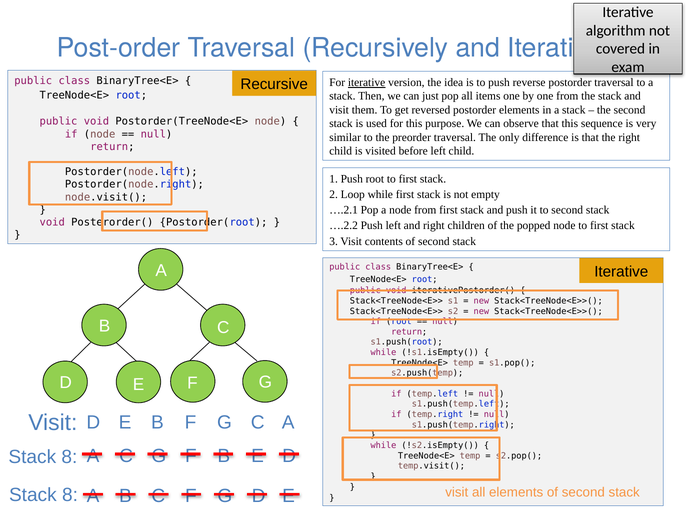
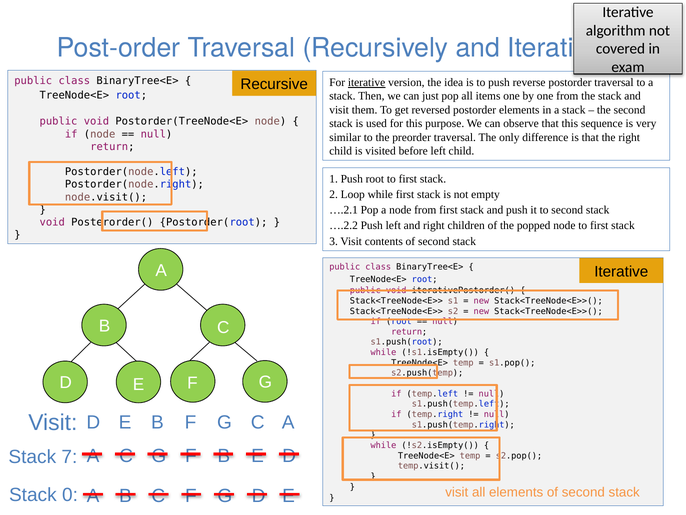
8 at (69, 456): 8 -> 7
8 at (70, 494): 8 -> 0
